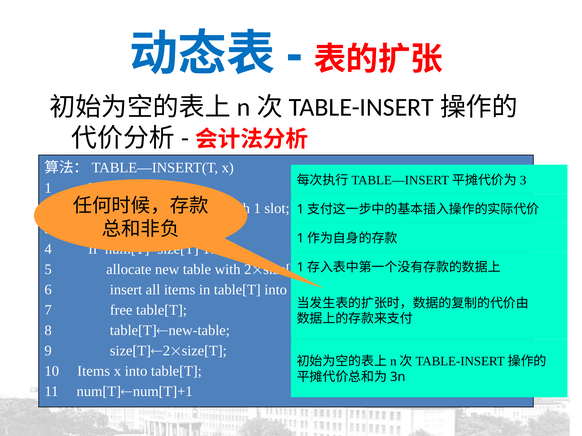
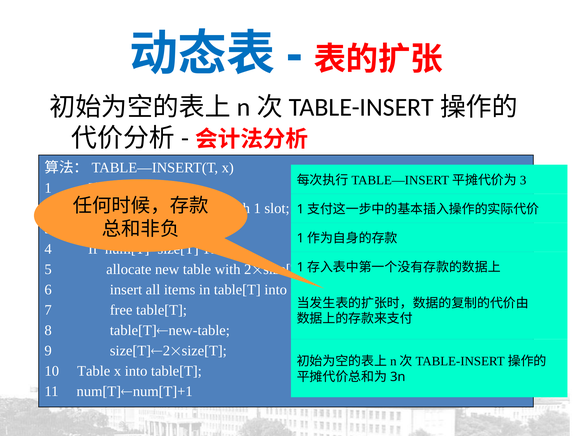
10 Items: Items -> Table
